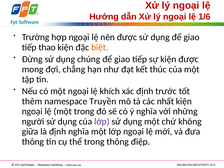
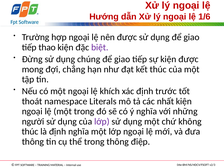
biệt colour: orange -> purple
thêm: thêm -> thoát
Truyền: Truyền -> Literals
giữa at (30, 132): giữa -> thúc
